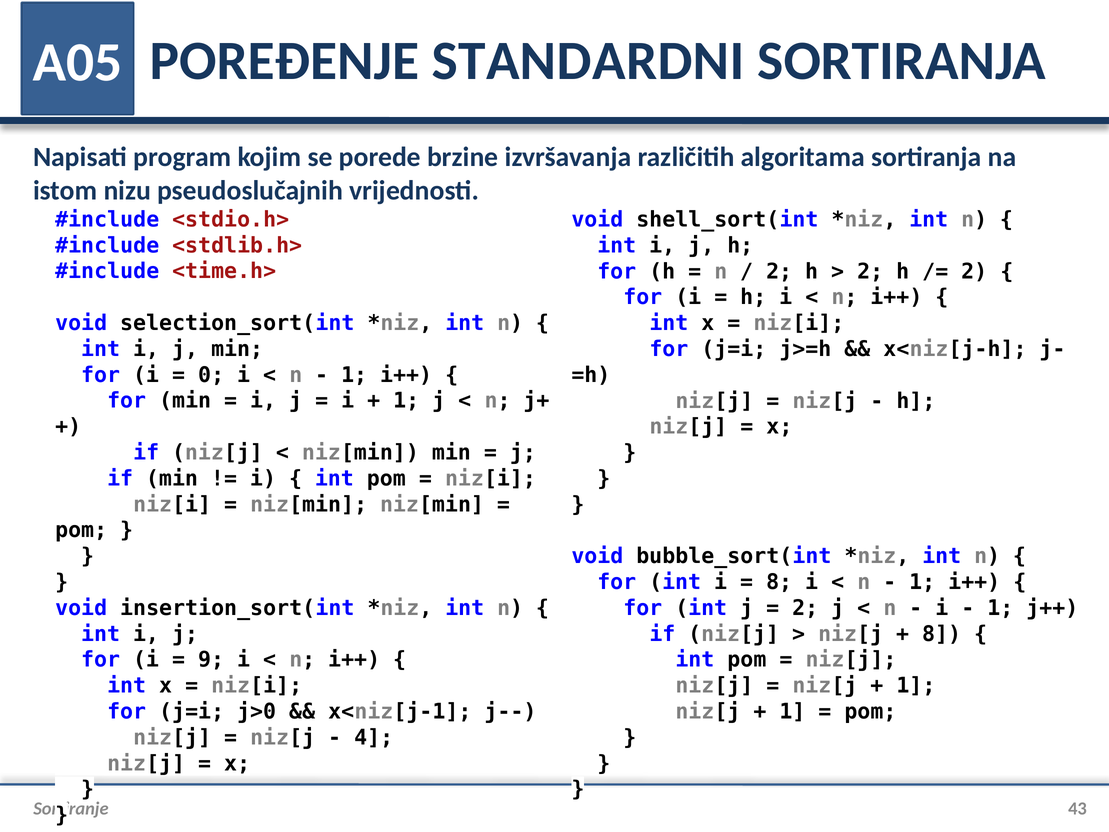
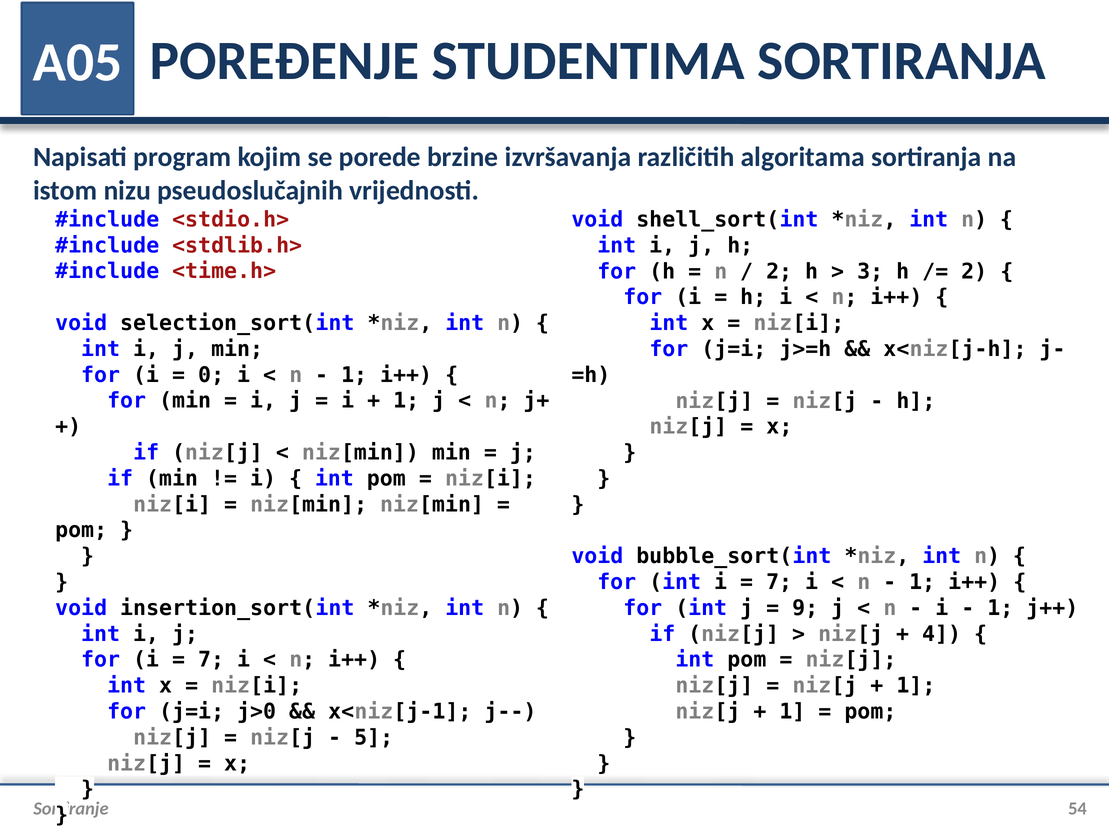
STANDARDNI: STANDARDNI -> STUDENTIMA
2 at (870, 271): 2 -> 3
8 at (779, 582): 8 -> 7
2 at (805, 608): 2 -> 9
8 at (942, 634): 8 -> 4
9 at (211, 660): 9 -> 7
4: 4 -> 5
43: 43 -> 54
